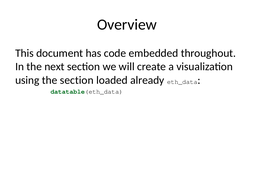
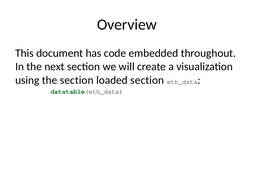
loaded already: already -> section
